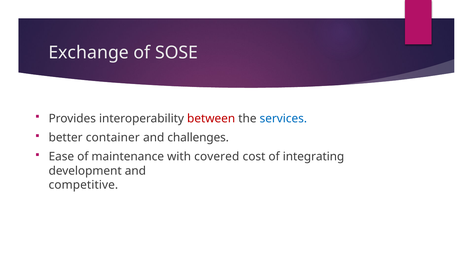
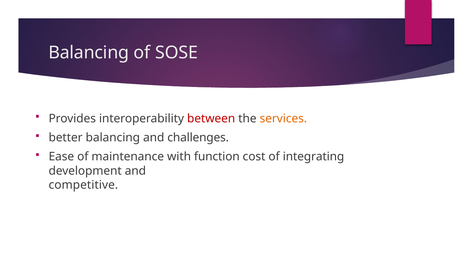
Exchange at (89, 53): Exchange -> Balancing
services colour: blue -> orange
better container: container -> balancing
covered: covered -> function
